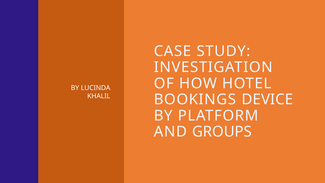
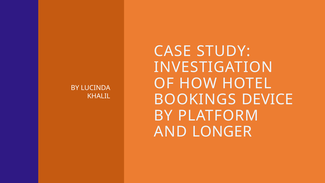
GROUPS: GROUPS -> LONGER
